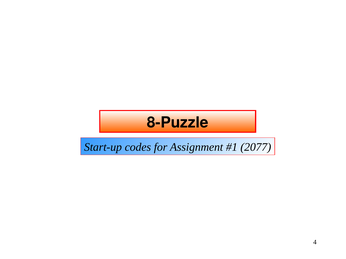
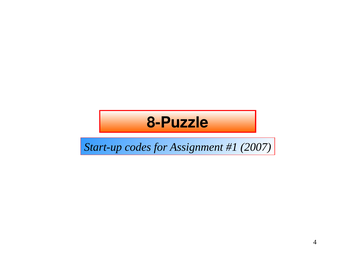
2077: 2077 -> 2007
